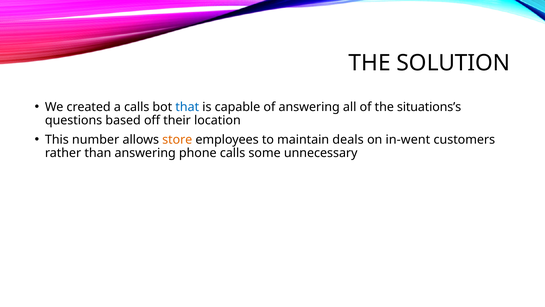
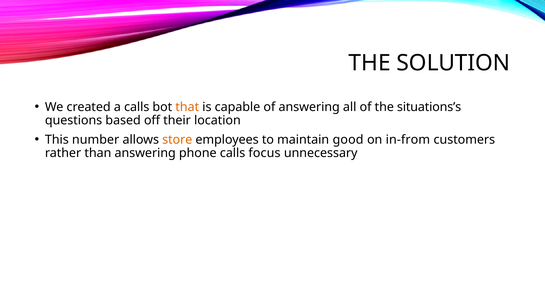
that colour: blue -> orange
deals: deals -> good
in-went: in-went -> in-from
some: some -> focus
